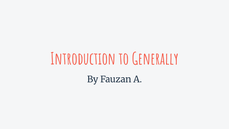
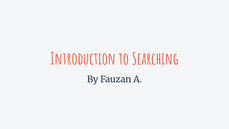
Generally: Generally -> Searching
